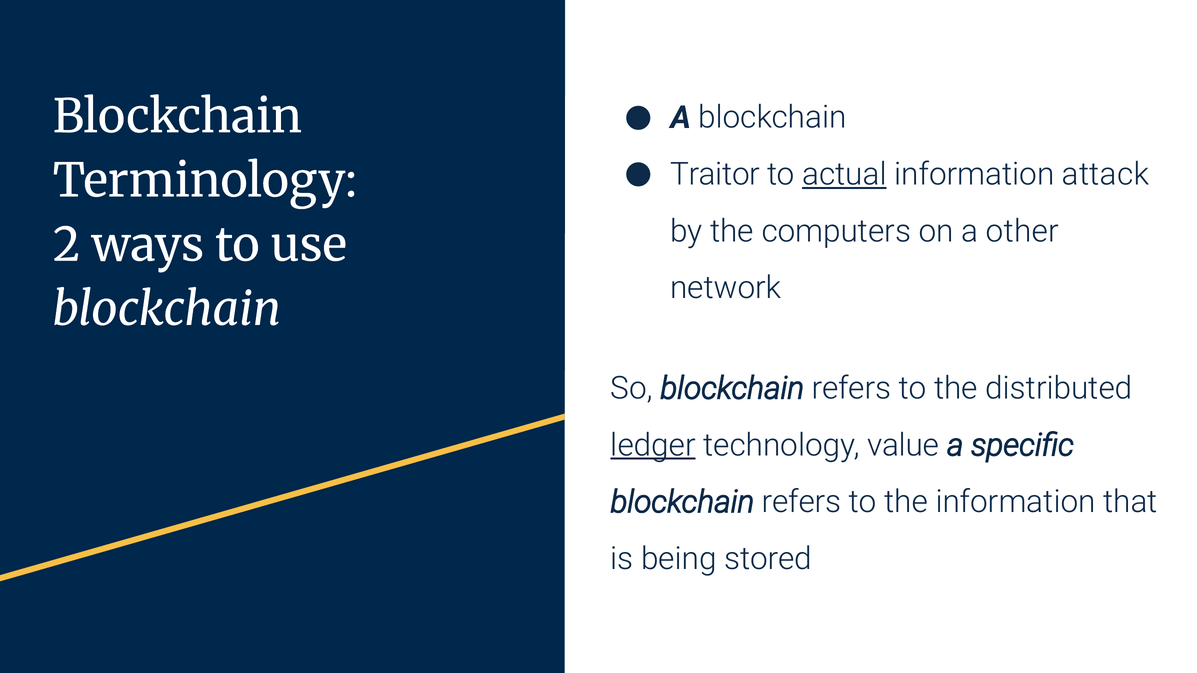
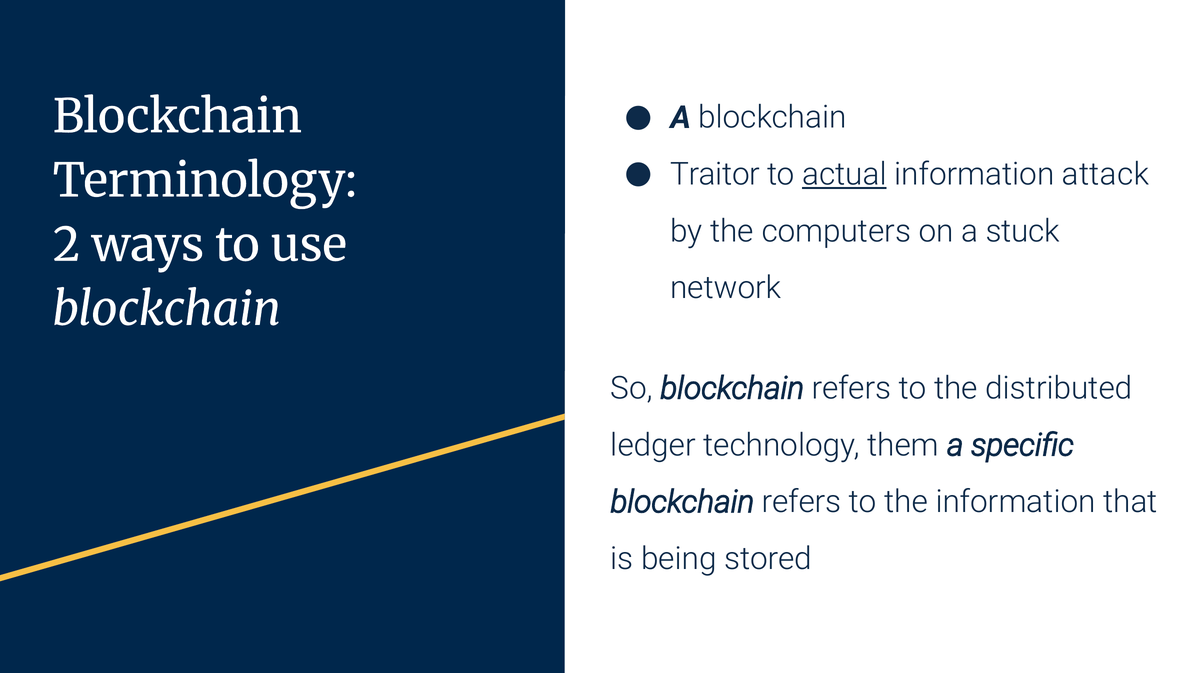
other: other -> stuck
ledger underline: present -> none
value: value -> them
